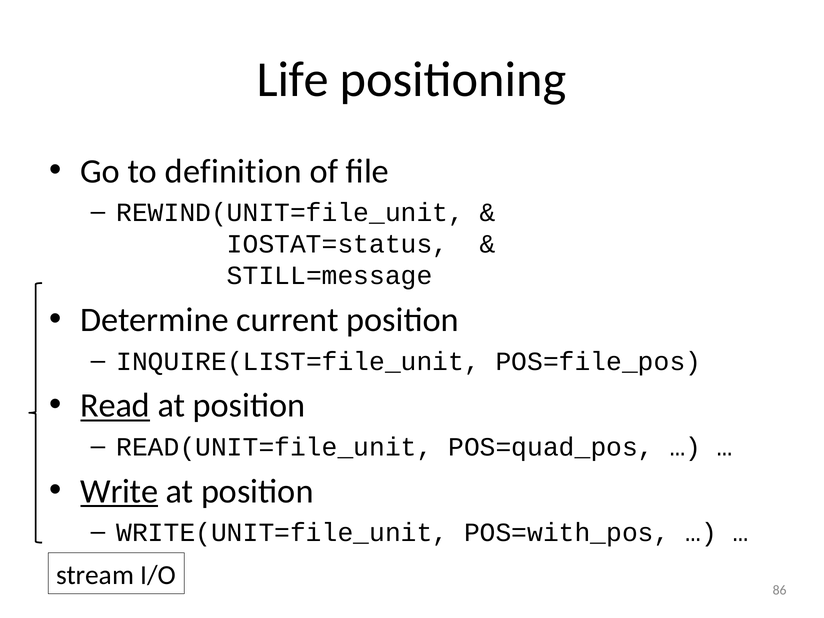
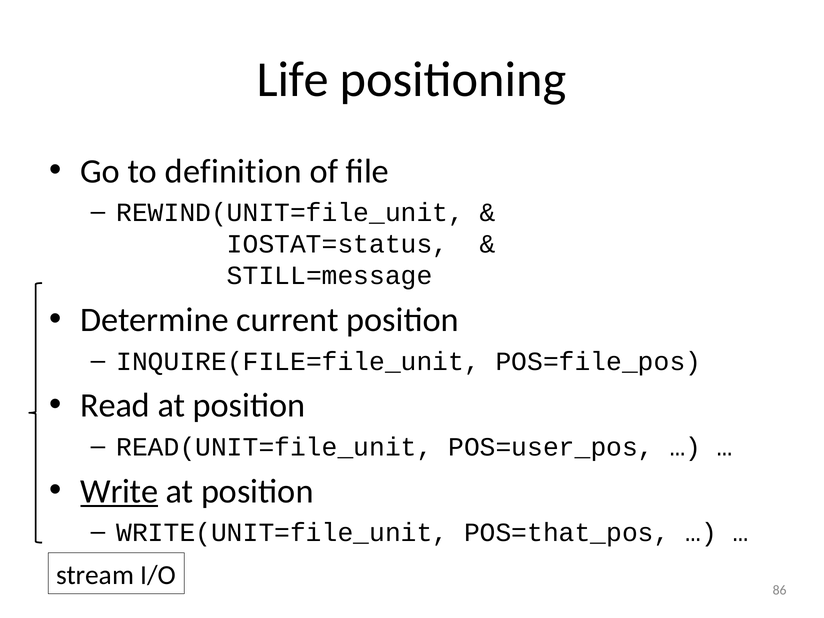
INQUIRE(LIST=file_unit: INQUIRE(LIST=file_unit -> INQUIRE(FILE=file_unit
Read underline: present -> none
POS=quad_pos: POS=quad_pos -> POS=user_pos
POS=with_pos: POS=with_pos -> POS=that_pos
